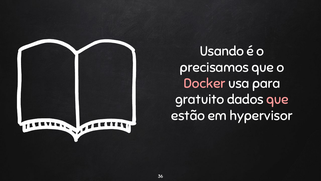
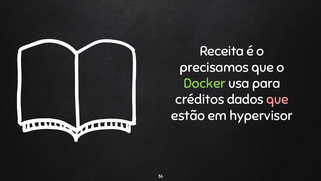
Usando: Usando -> Receita
Docker colour: pink -> light green
gratuito: gratuito -> créditos
